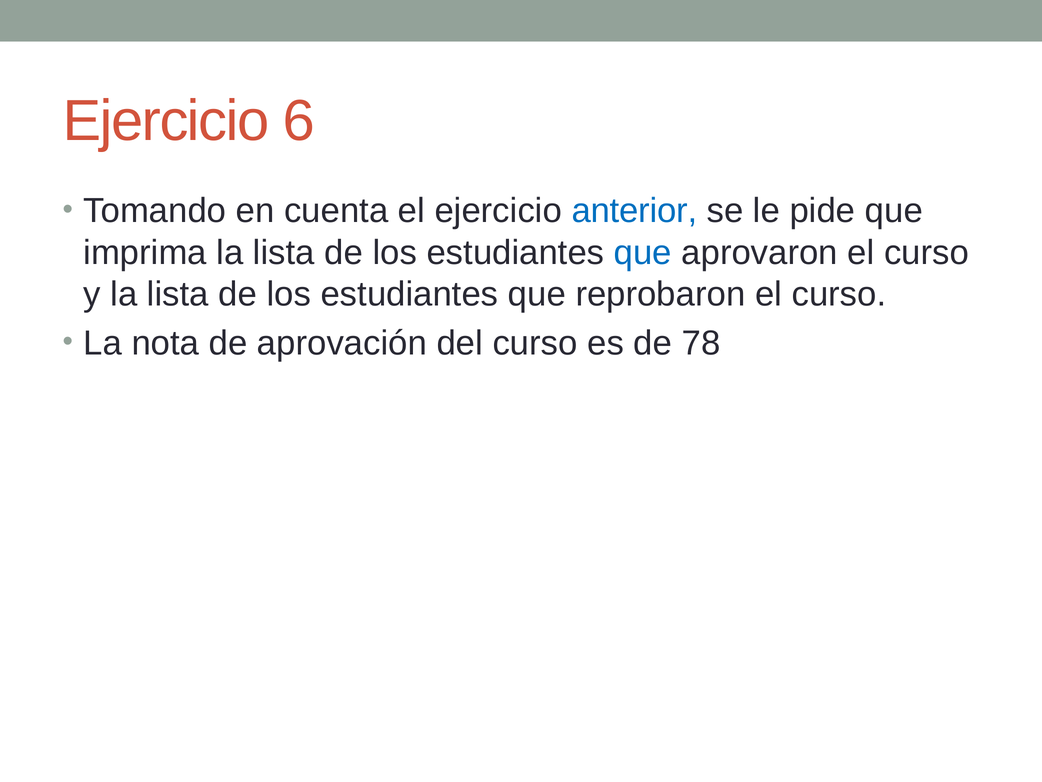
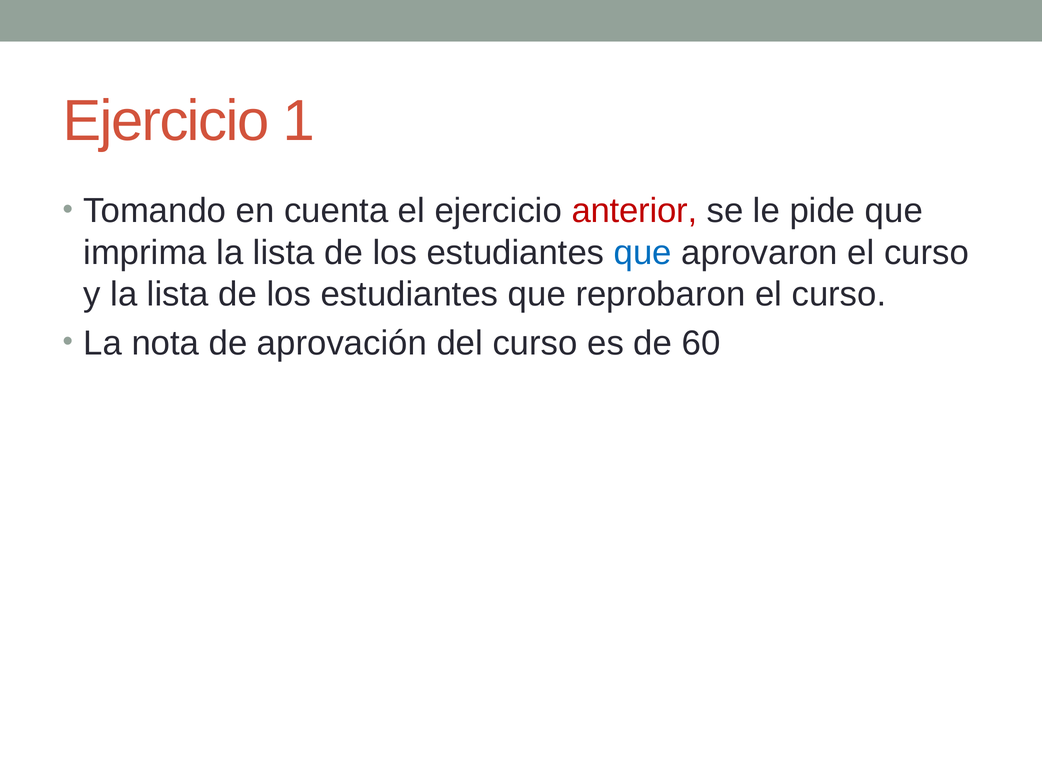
6: 6 -> 1
anterior colour: blue -> red
78: 78 -> 60
